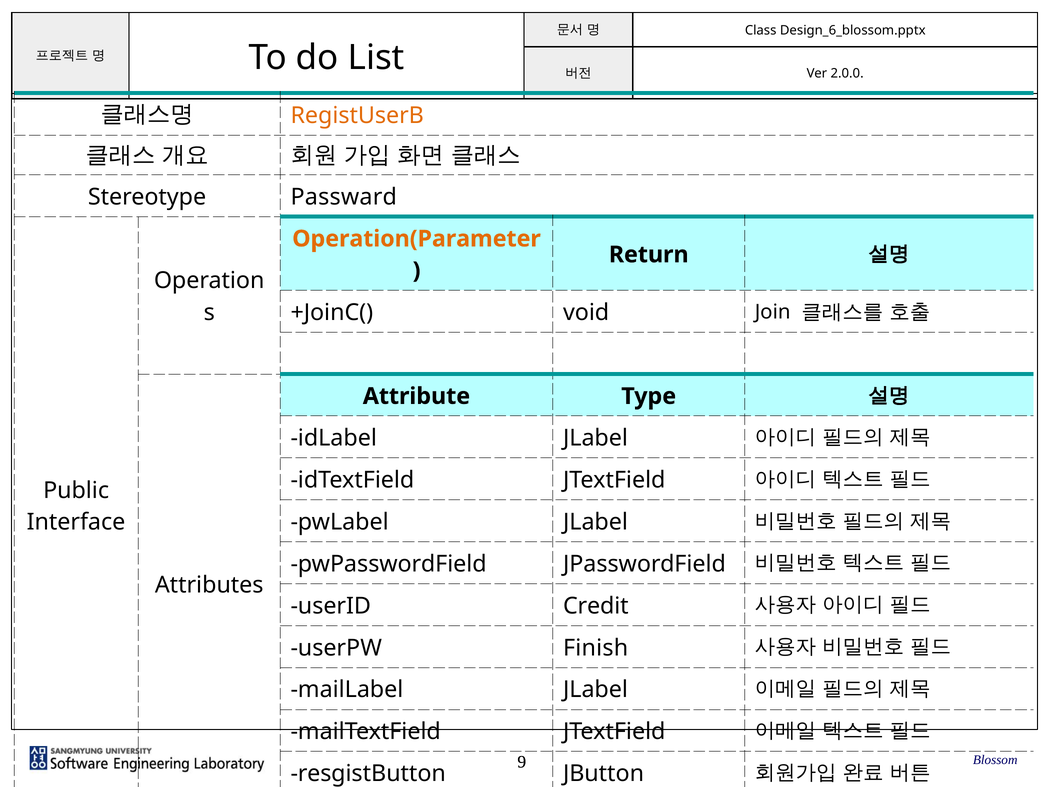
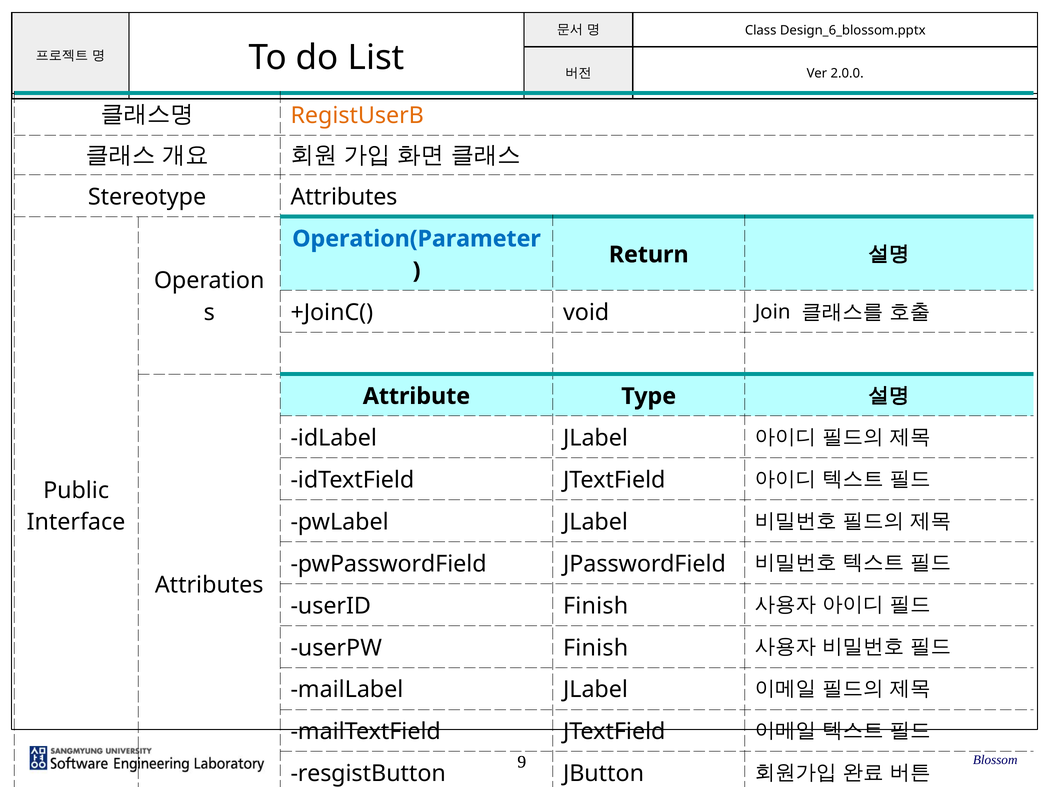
Stereotype Passward: Passward -> Attributes
Operation(Parameter colour: orange -> blue
userID Credit: Credit -> Finish
